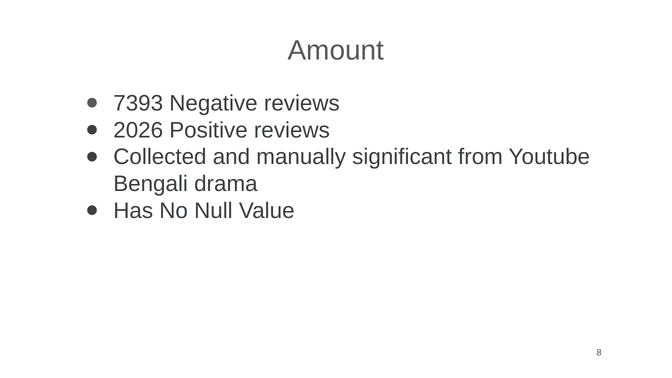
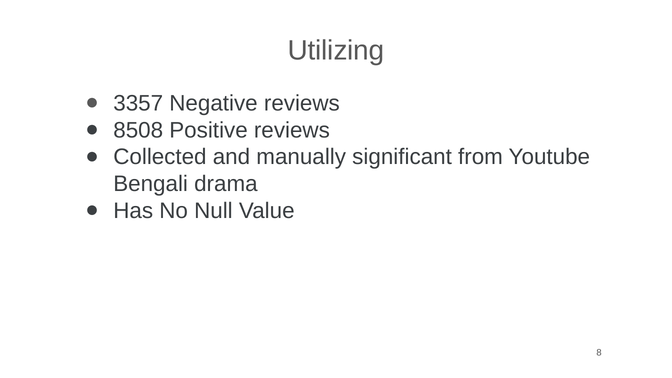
Amount: Amount -> Utilizing
7393: 7393 -> 3357
2026: 2026 -> 8508
